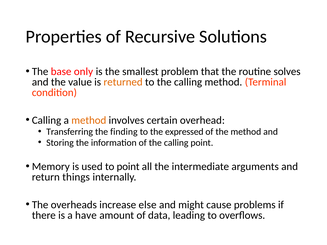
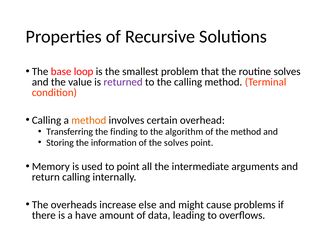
only: only -> loop
returned colour: orange -> purple
expressed: expressed -> algorithm
of the calling: calling -> solves
return things: things -> calling
